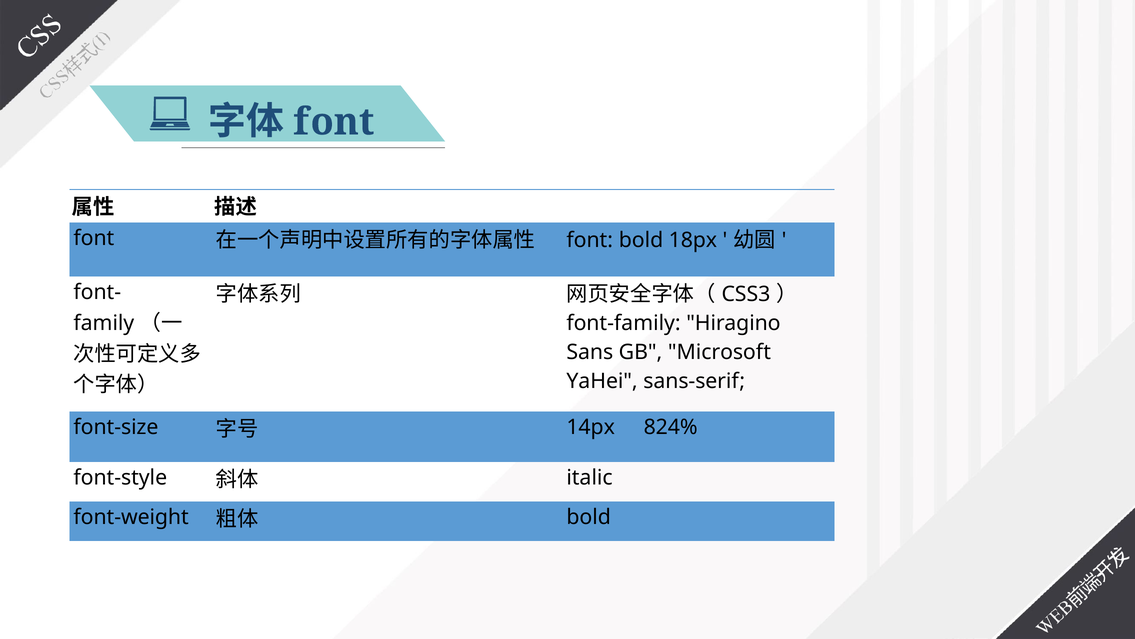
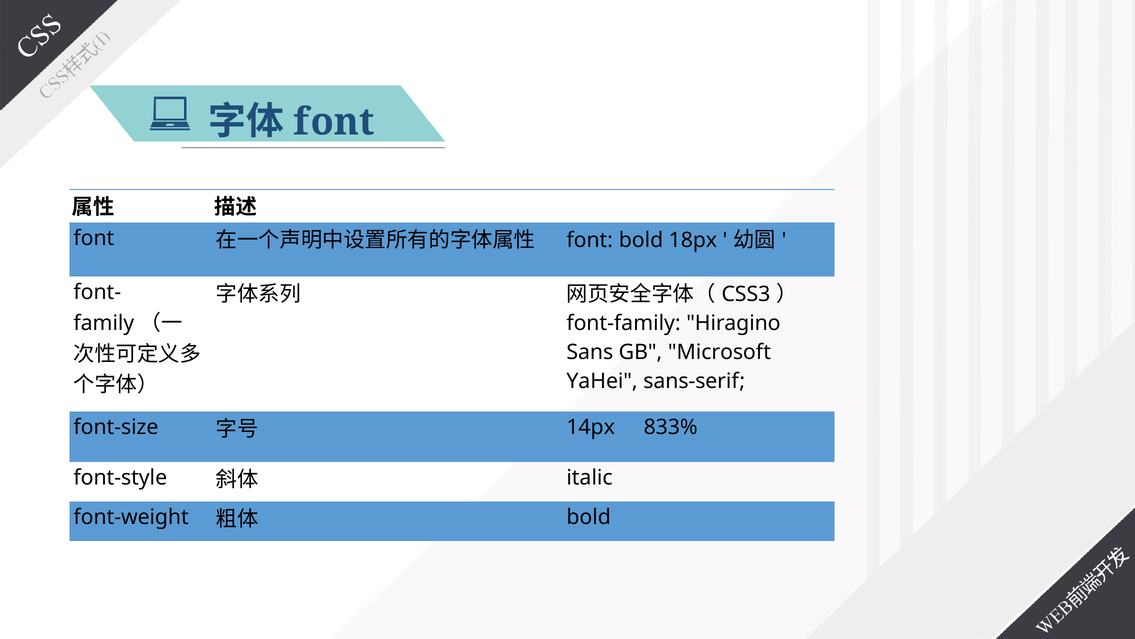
824%: 824% -> 833%
